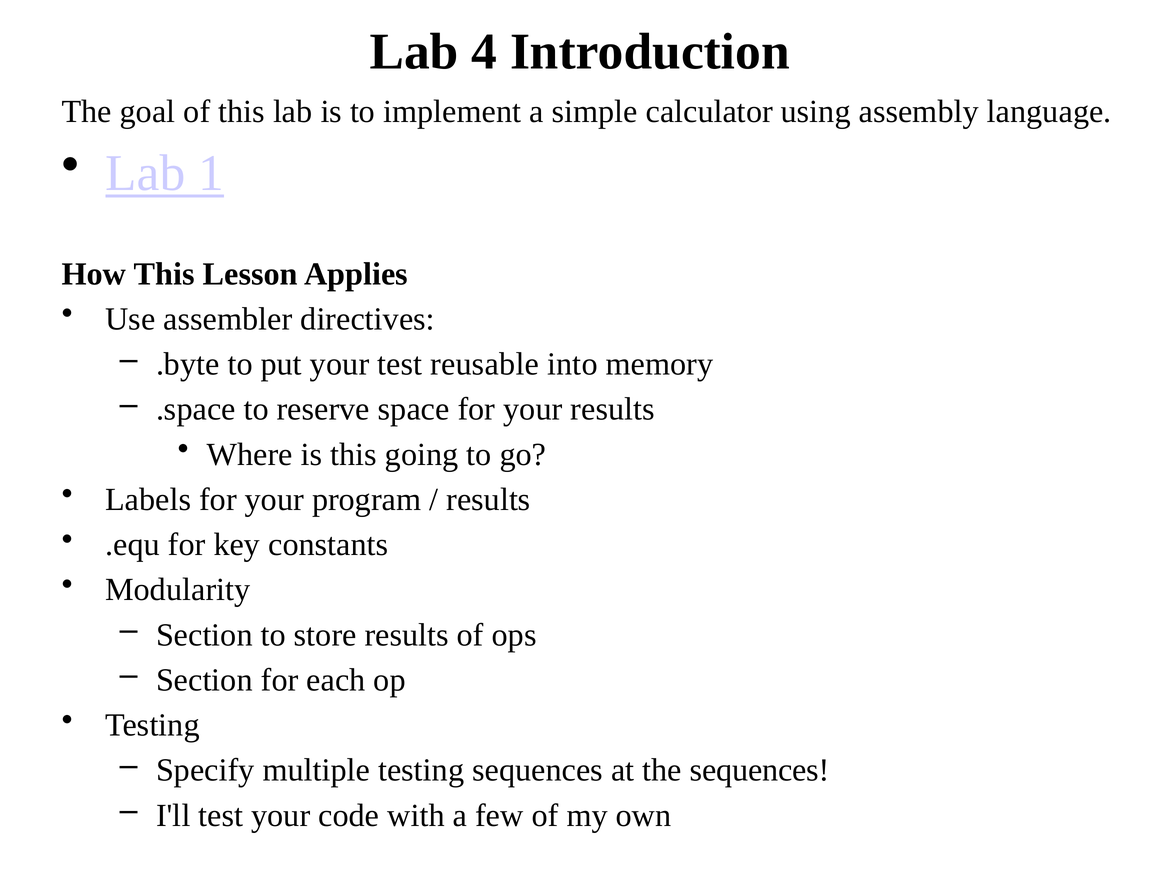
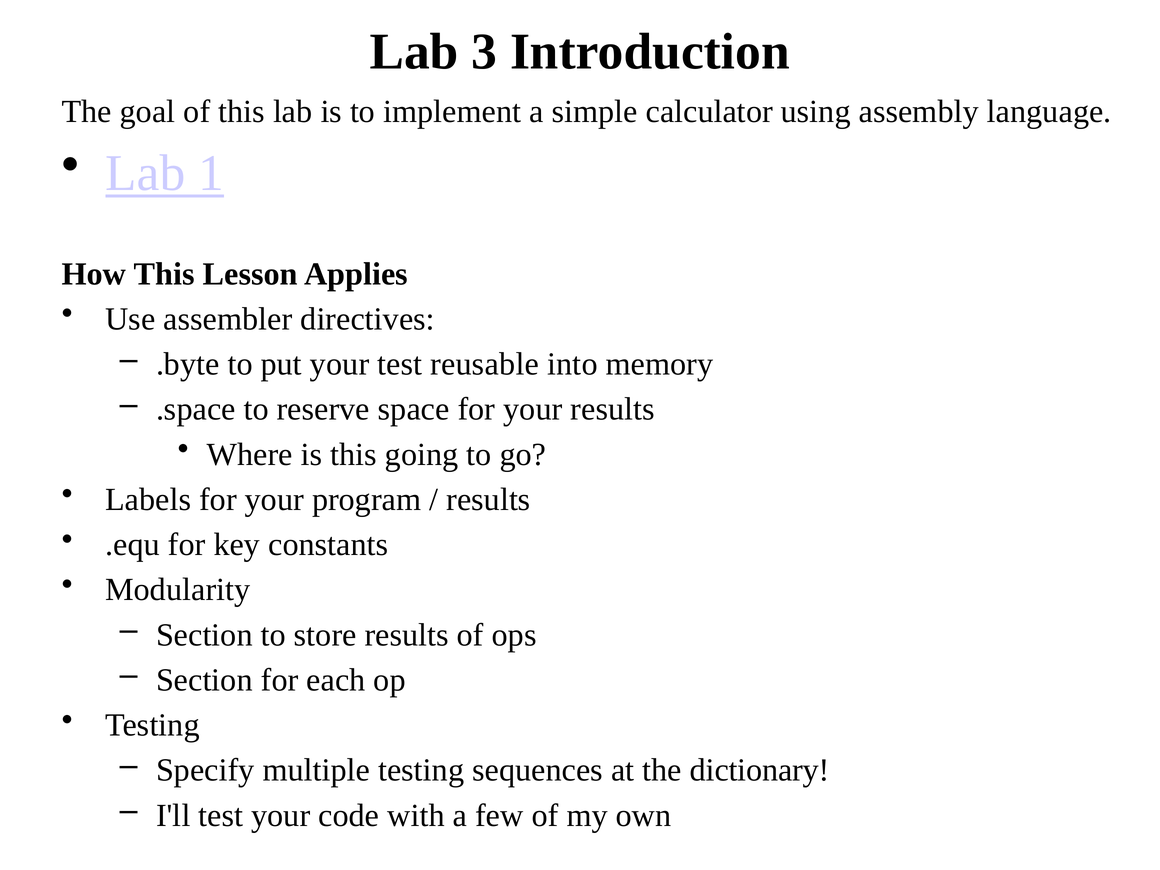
4: 4 -> 3
the sequences: sequences -> dictionary
